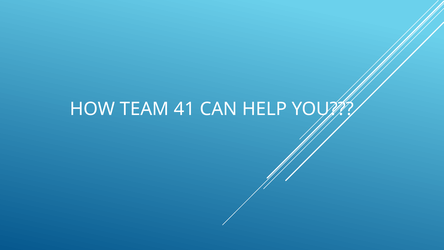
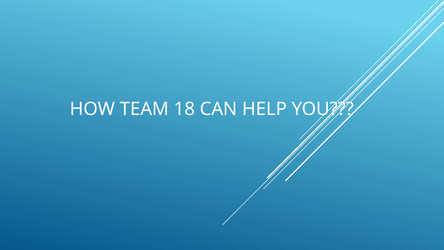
41: 41 -> 18
